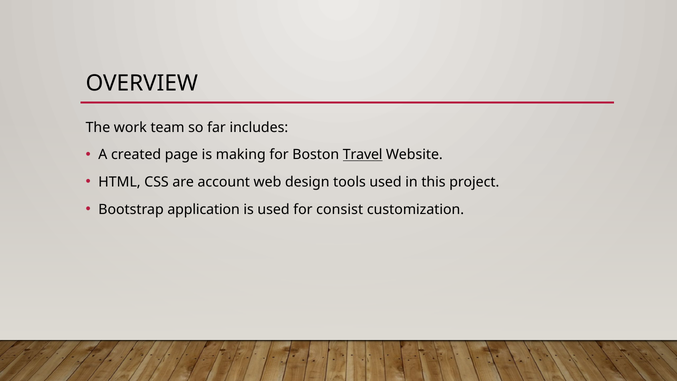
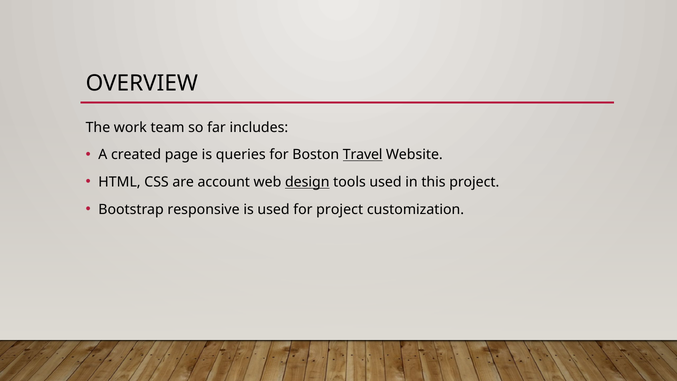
making: making -> queries
design underline: none -> present
application: application -> responsive
for consist: consist -> project
